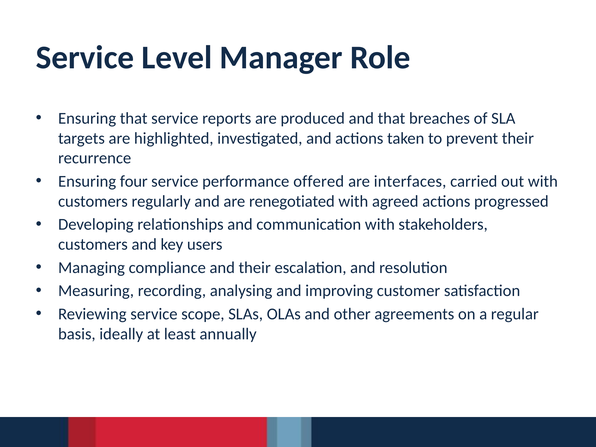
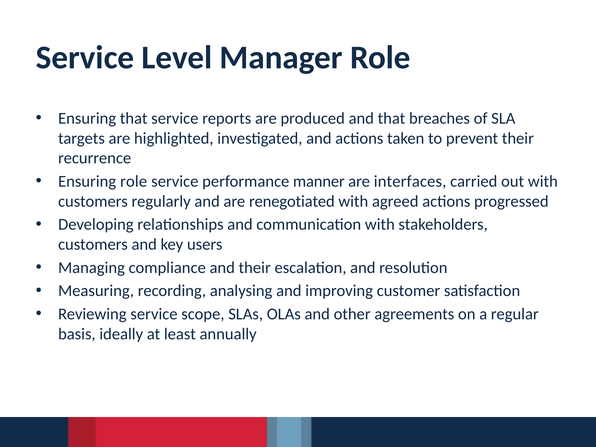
Ensuring four: four -> role
offered: offered -> manner
